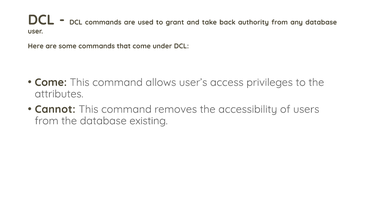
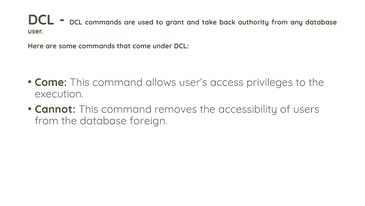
attributes: attributes -> execution
existing: existing -> foreign
